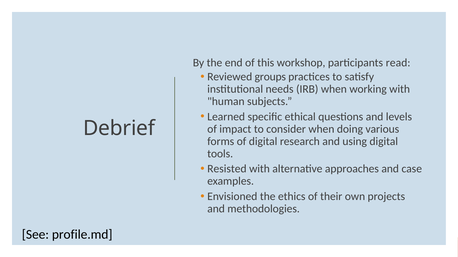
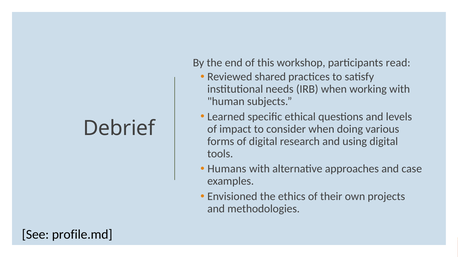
groups: groups -> shared
Resisted: Resisted -> Humans
